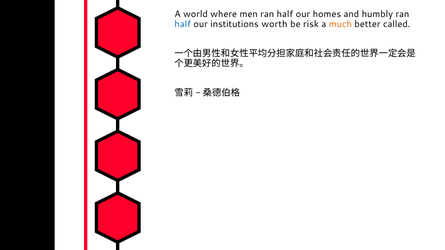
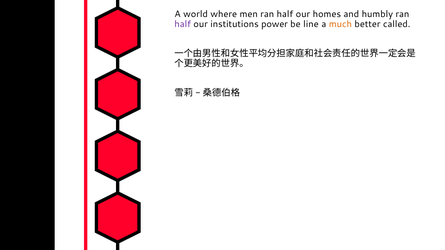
half at (183, 24) colour: blue -> purple
worth: worth -> power
risk: risk -> line
